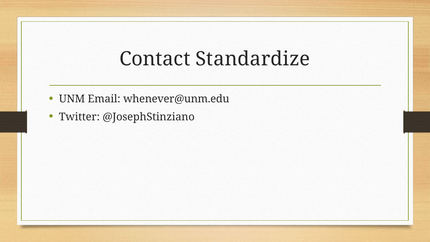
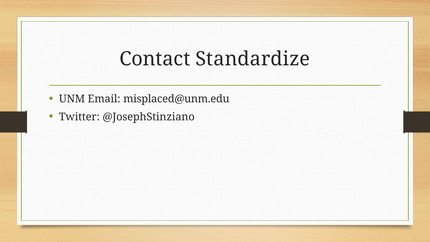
whenever@unm.edu: whenever@unm.edu -> misplaced@unm.edu
